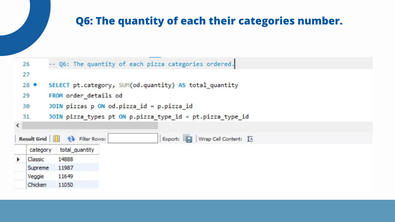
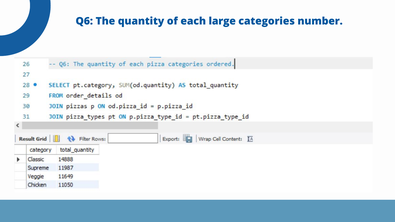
their: their -> large
